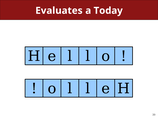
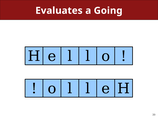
Today: Today -> Going
